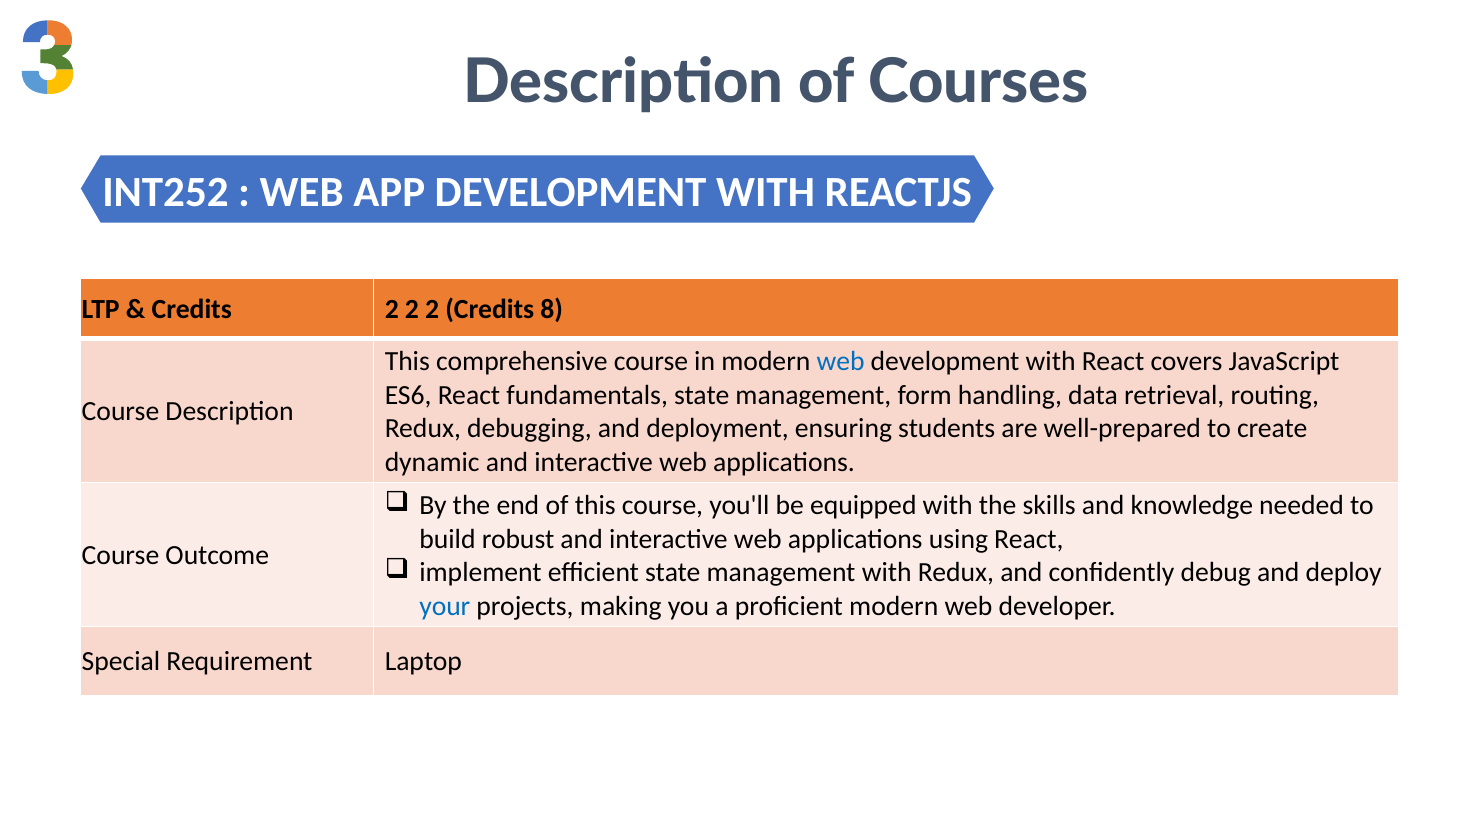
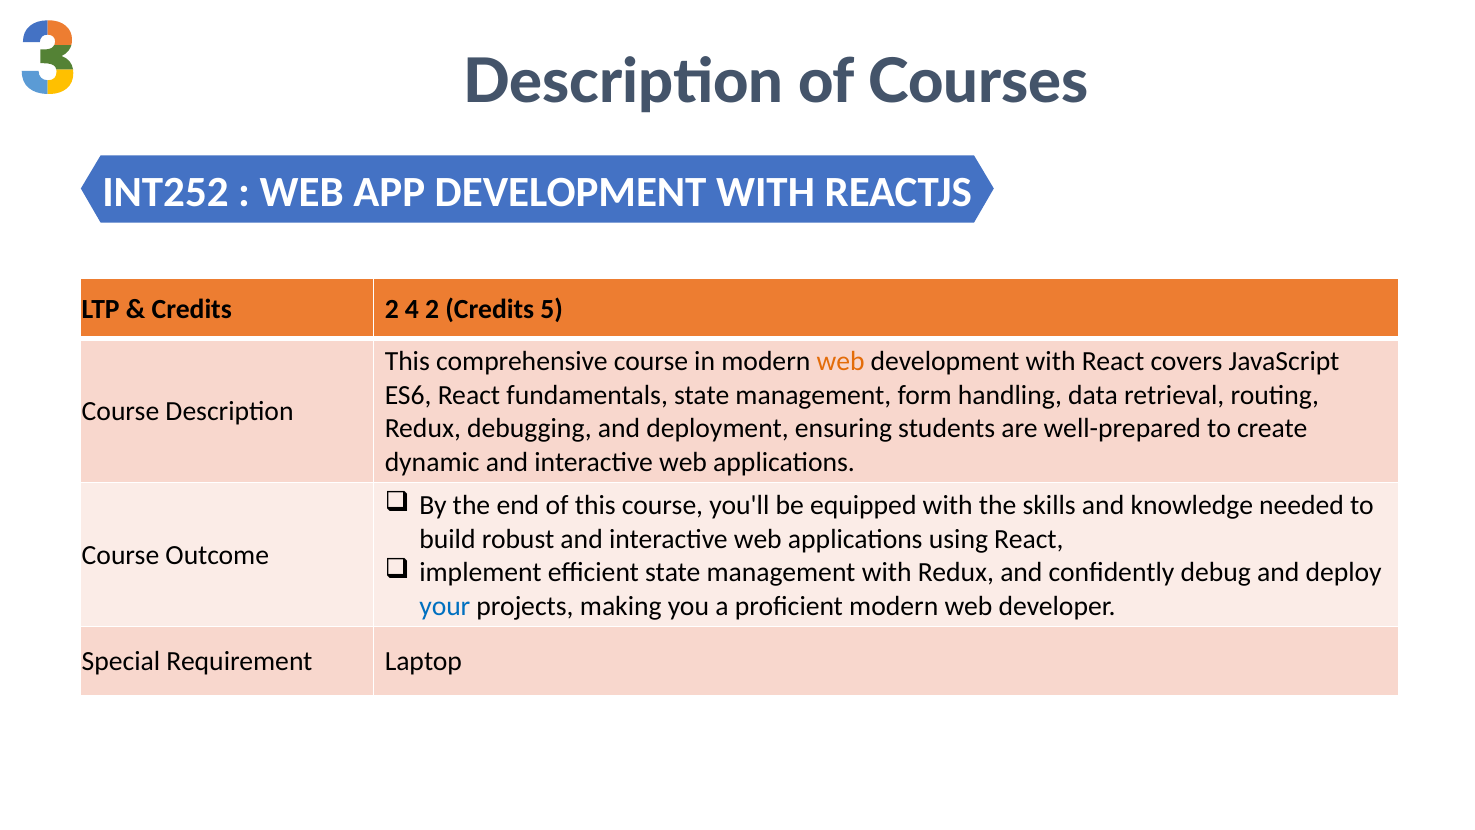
Credits 2 2: 2 -> 4
8: 8 -> 5
web at (841, 361) colour: blue -> orange
